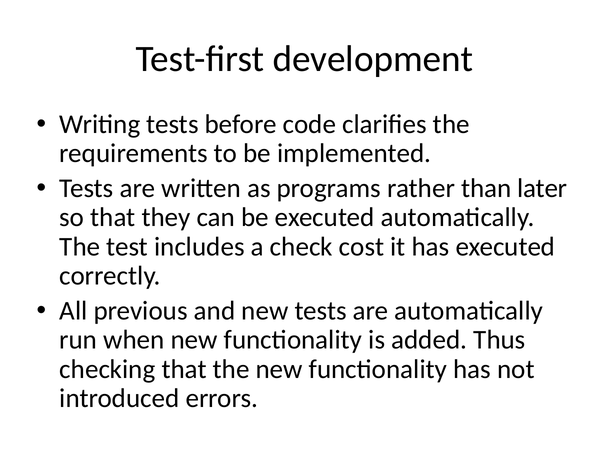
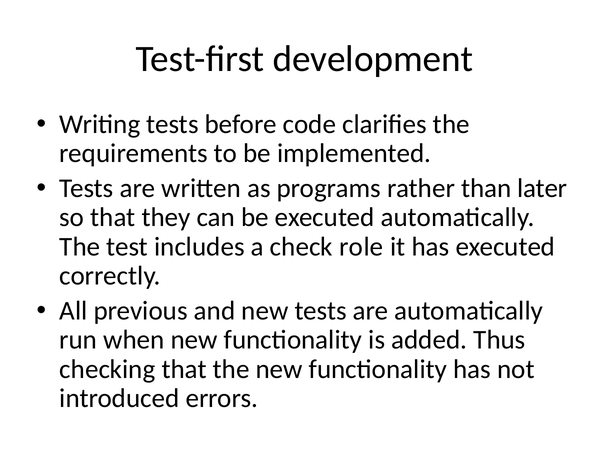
cost: cost -> role
